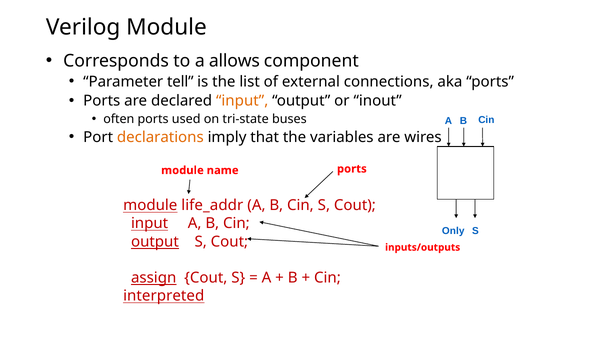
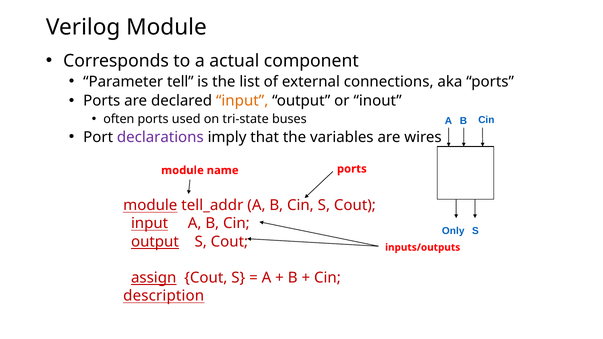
allows: allows -> actual
declarations colour: orange -> purple
life_addr: life_addr -> tell_addr
interpreted: interpreted -> description
